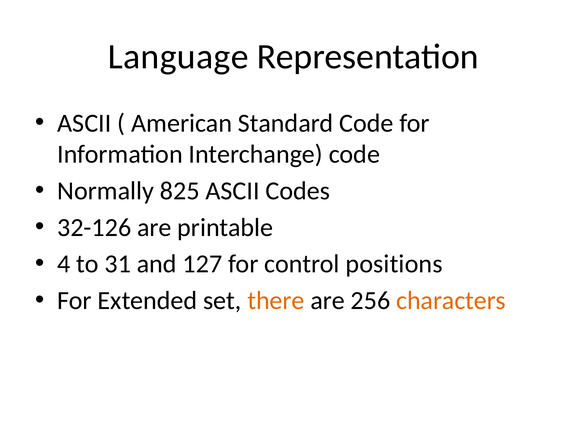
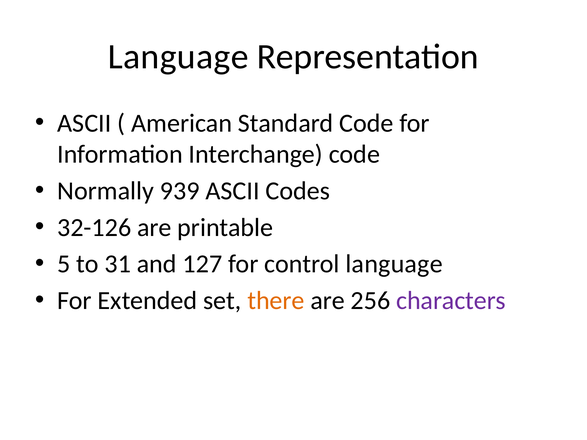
825: 825 -> 939
4: 4 -> 5
control positions: positions -> language
characters colour: orange -> purple
